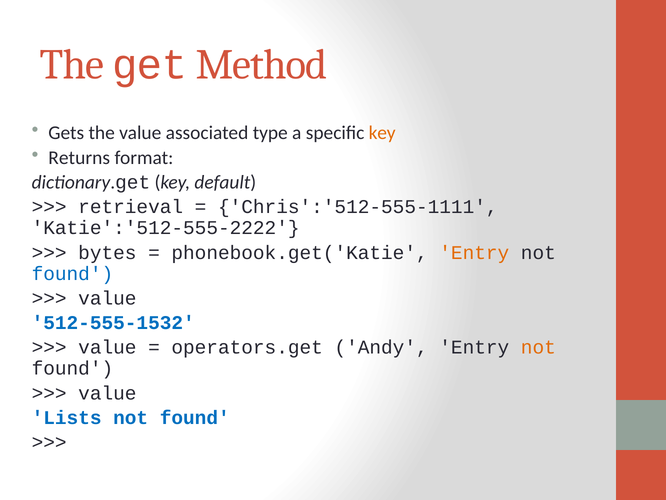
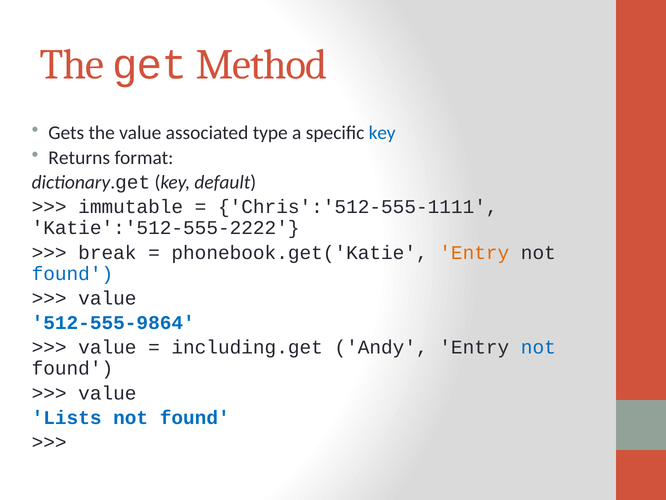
key at (382, 133) colour: orange -> blue
retrieval: retrieval -> immutable
bytes: bytes -> break
512-555-1532: 512-555-1532 -> 512-555-9864
operators.get: operators.get -> including.get
not at (538, 347) colour: orange -> blue
